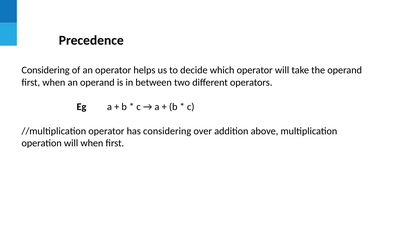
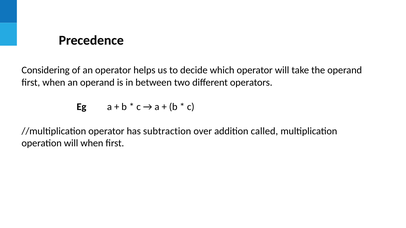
has considering: considering -> subtraction
above: above -> called
